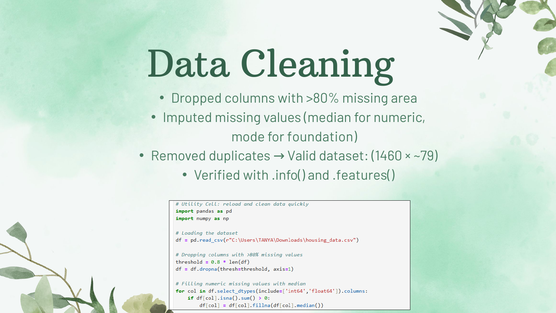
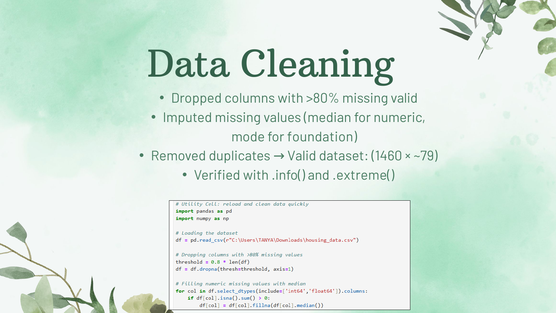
missing area: area -> valid
.features(: .features( -> .extreme(
